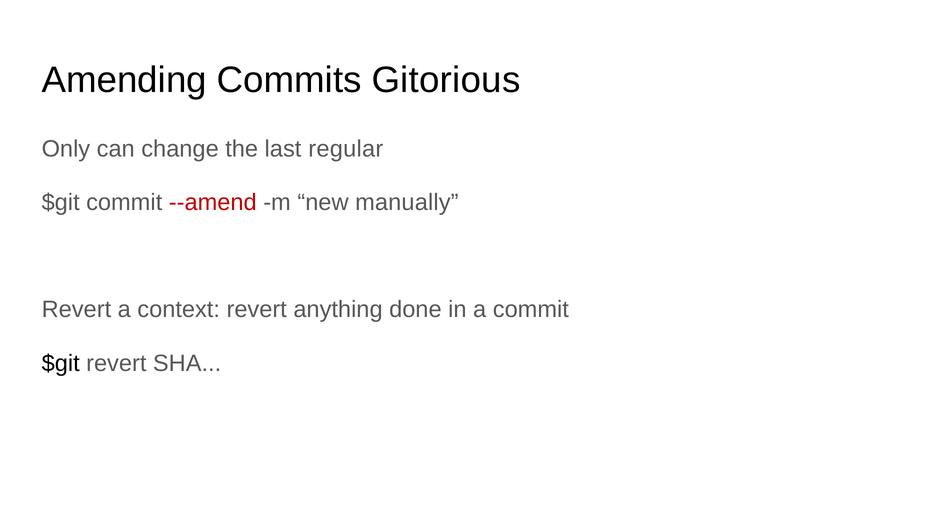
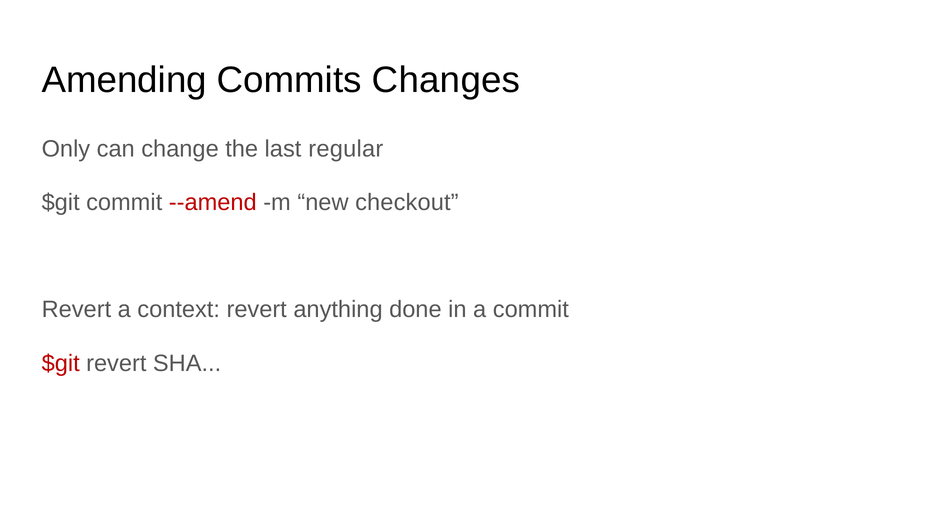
Gitorious: Gitorious -> Changes
manually: manually -> checkout
$git at (61, 363) colour: black -> red
